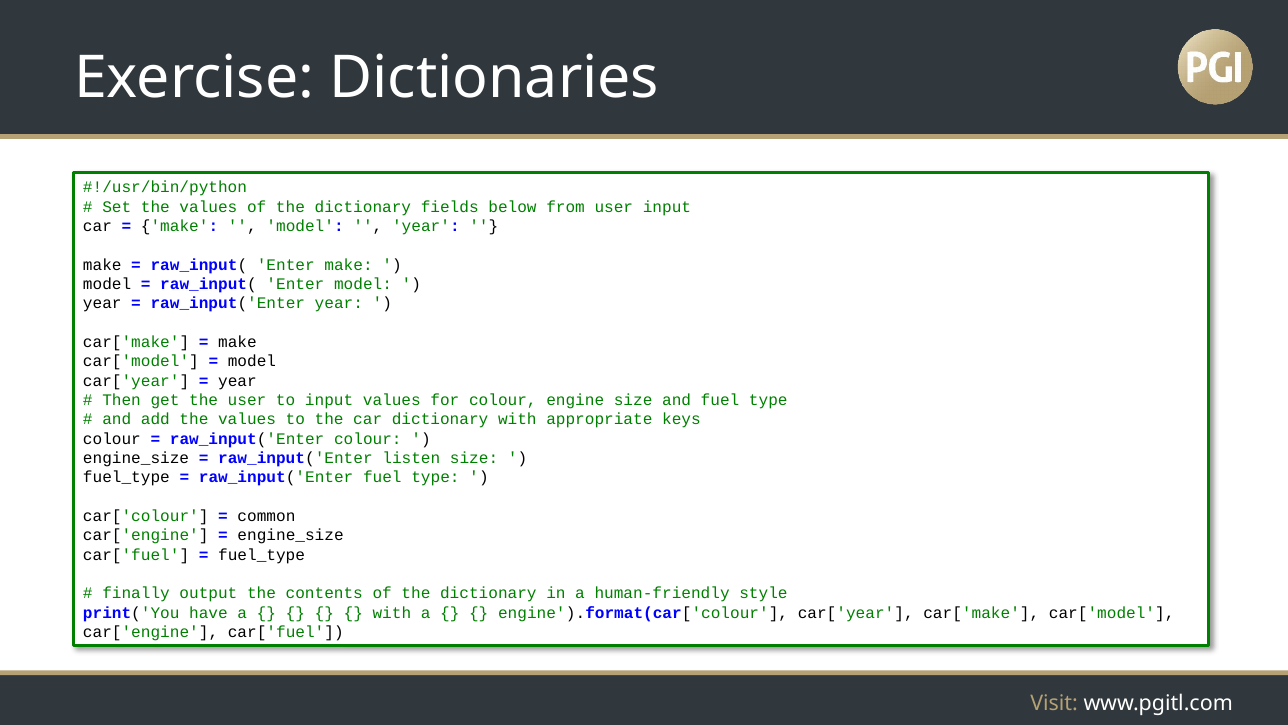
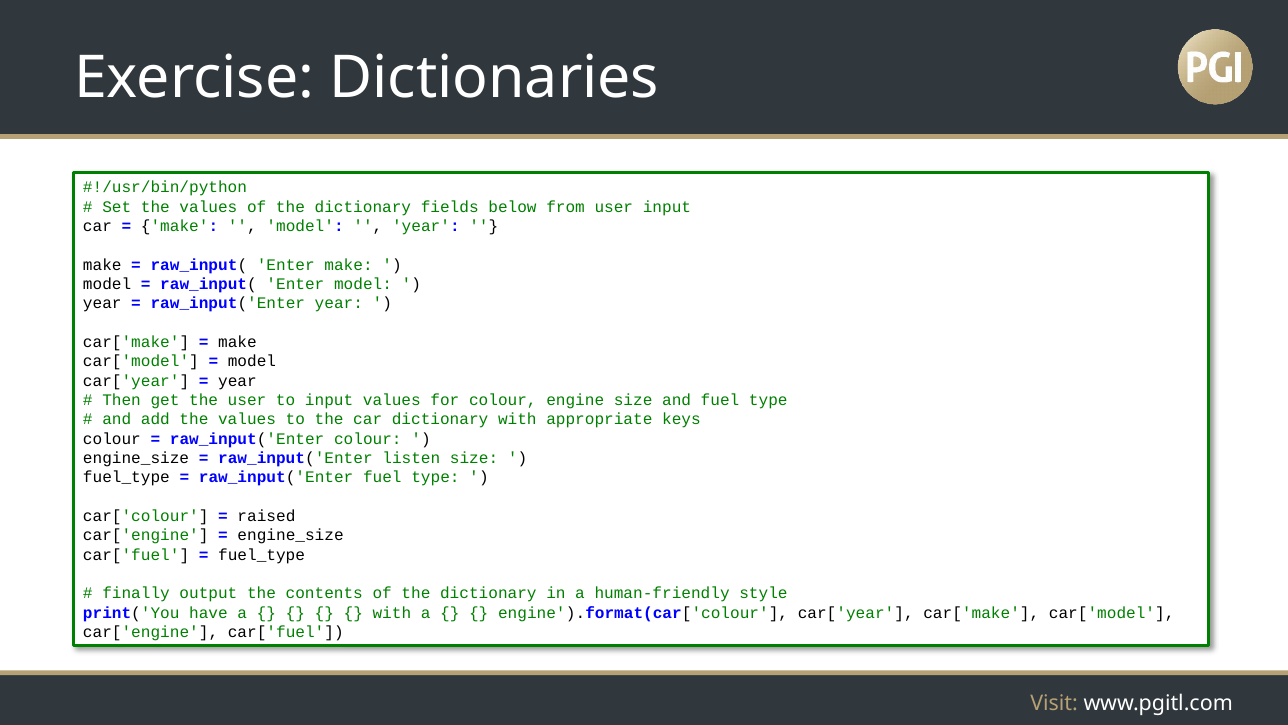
common: common -> raised
